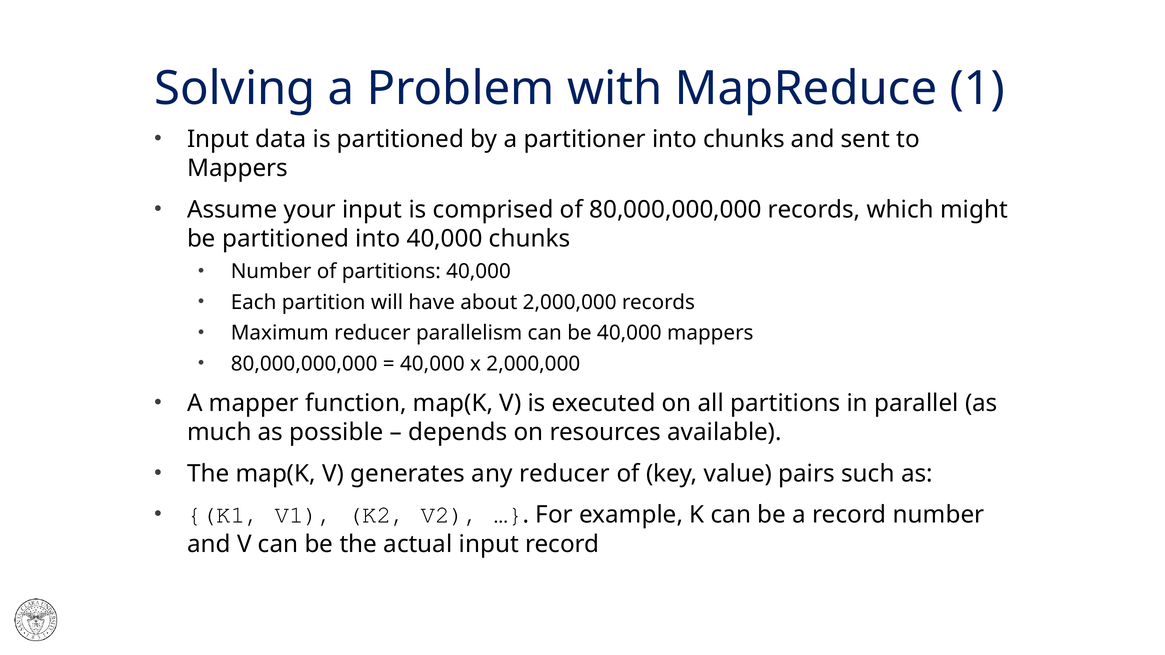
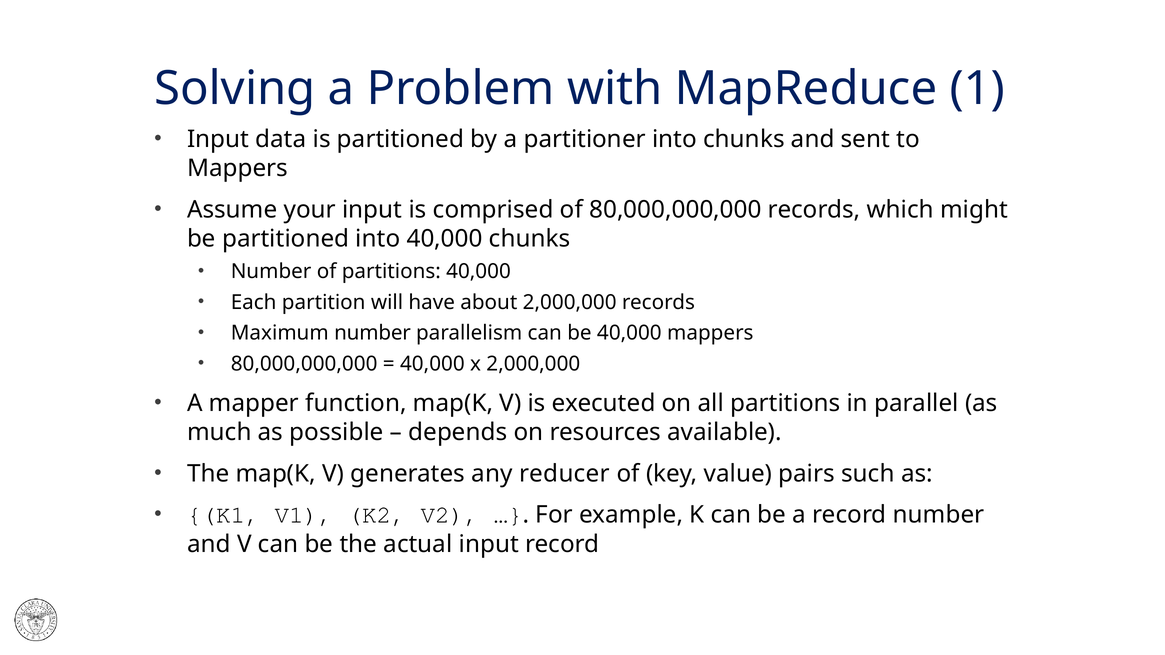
Maximum reducer: reducer -> number
